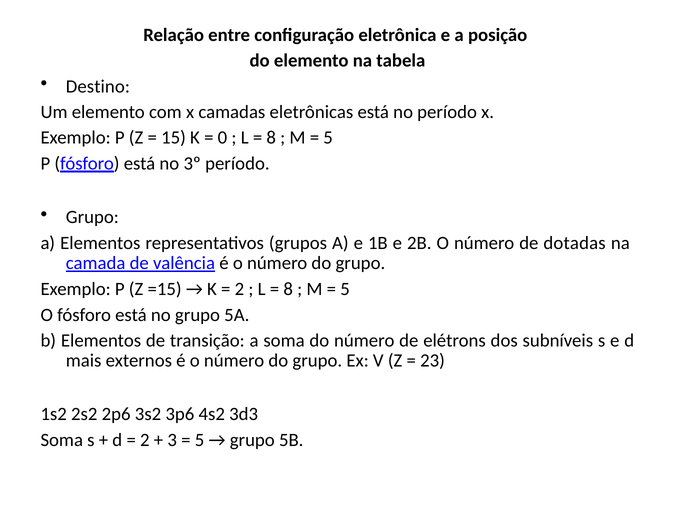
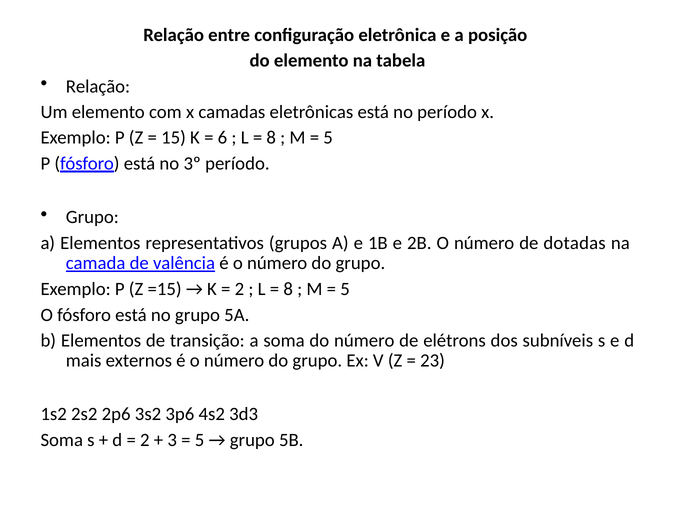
Destino at (98, 86): Destino -> Relação
0: 0 -> 6
